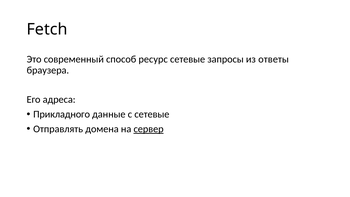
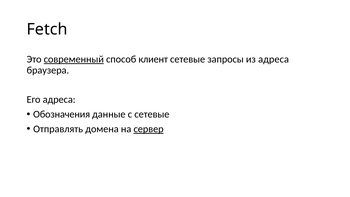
современный underline: none -> present
ресурс: ресурс -> клиент
из ответы: ответы -> адреса
Прикладного: Прикладного -> Обозначения
